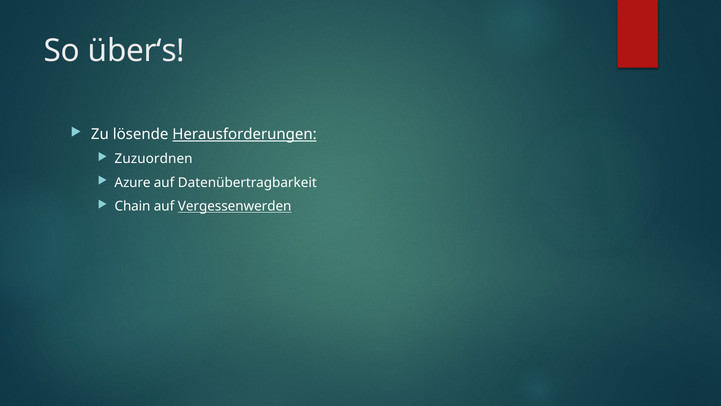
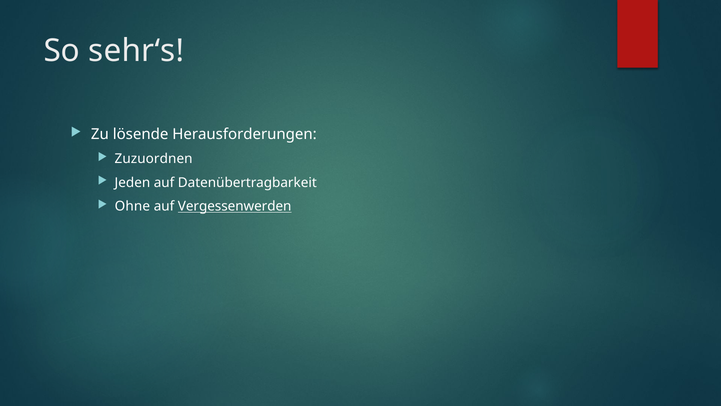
über‘s: über‘s -> sehr‘s
Herausforderungen underline: present -> none
Azure: Azure -> Jeden
Chain: Chain -> Ohne
